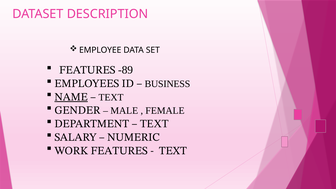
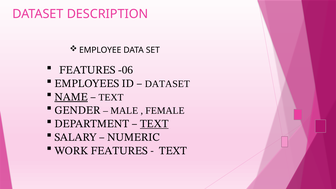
-89: -89 -> -06
BUSINESS at (167, 84): BUSINESS -> DATASET
TEXT at (154, 124) underline: none -> present
